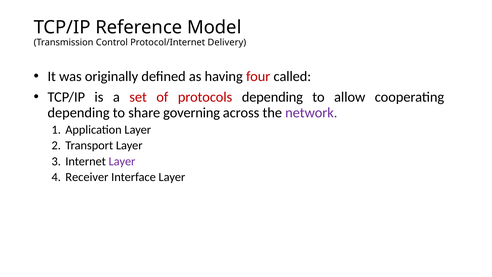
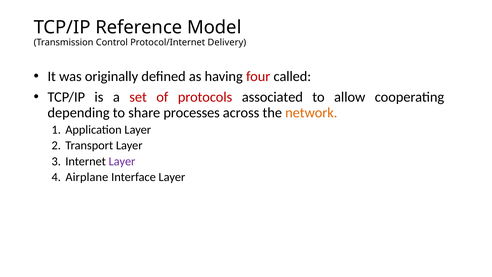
protocols depending: depending -> associated
governing: governing -> processes
network colour: purple -> orange
Receiver: Receiver -> Airplane
